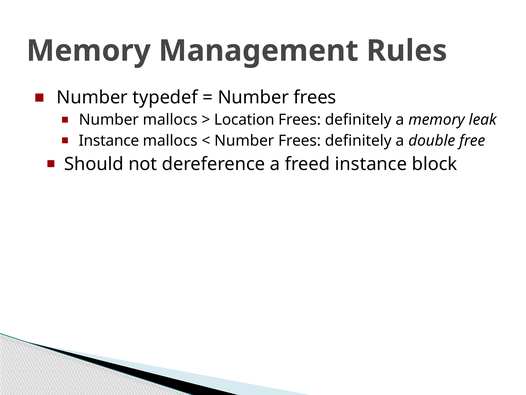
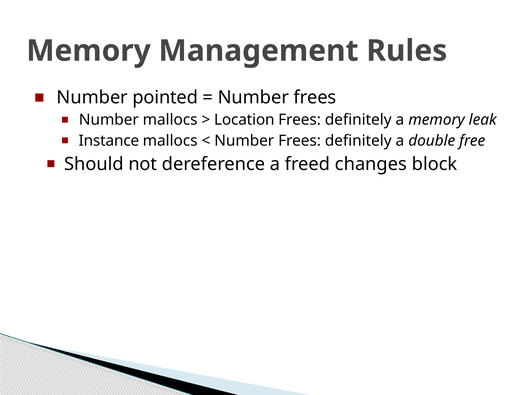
typedef: typedef -> pointed
freed instance: instance -> changes
